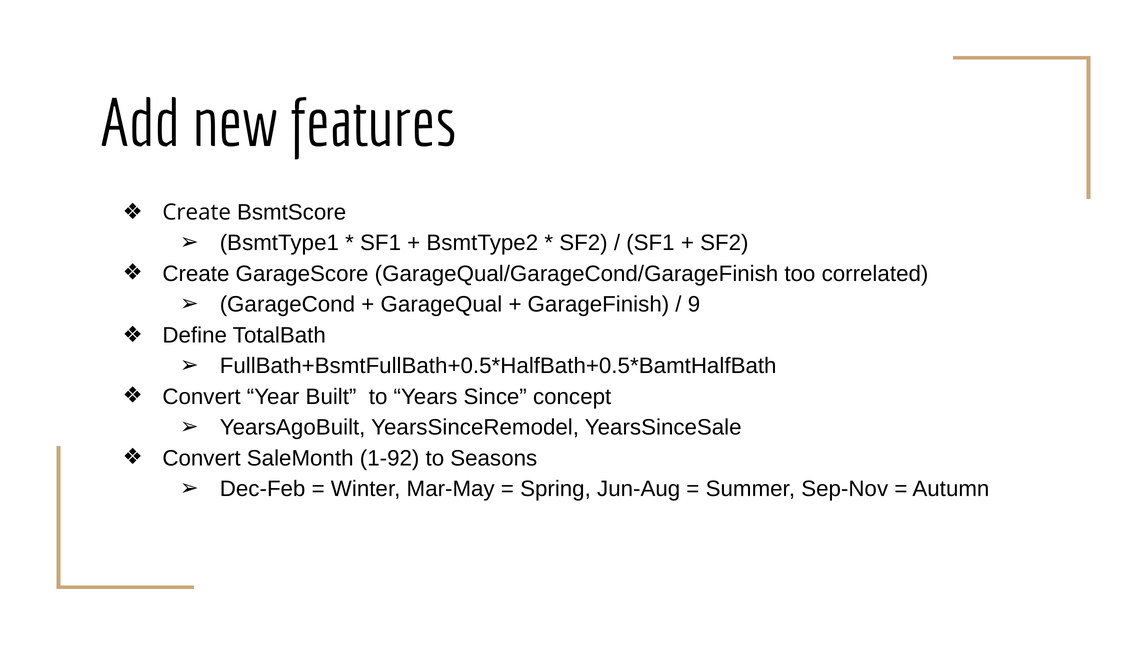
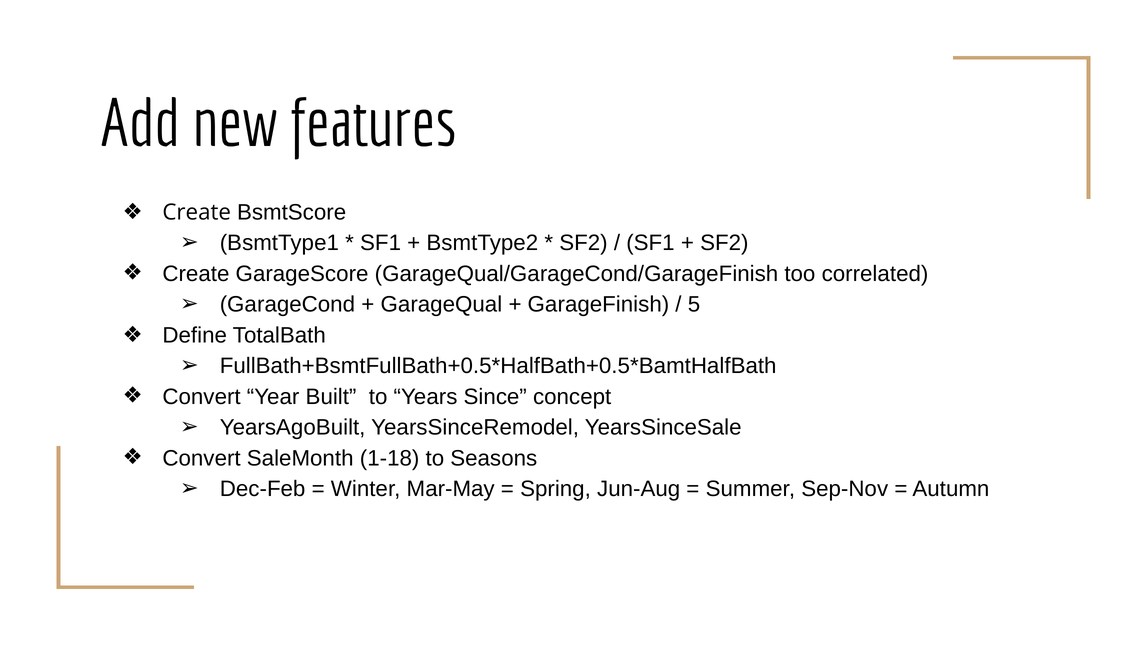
9: 9 -> 5
1-92: 1-92 -> 1-18
